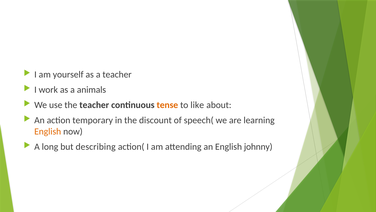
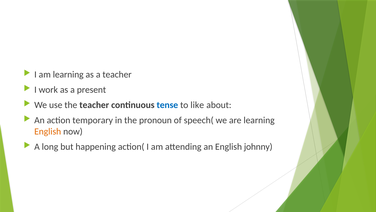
am yourself: yourself -> learning
animals: animals -> present
tense colour: orange -> blue
discount: discount -> pronoun
describing: describing -> happening
